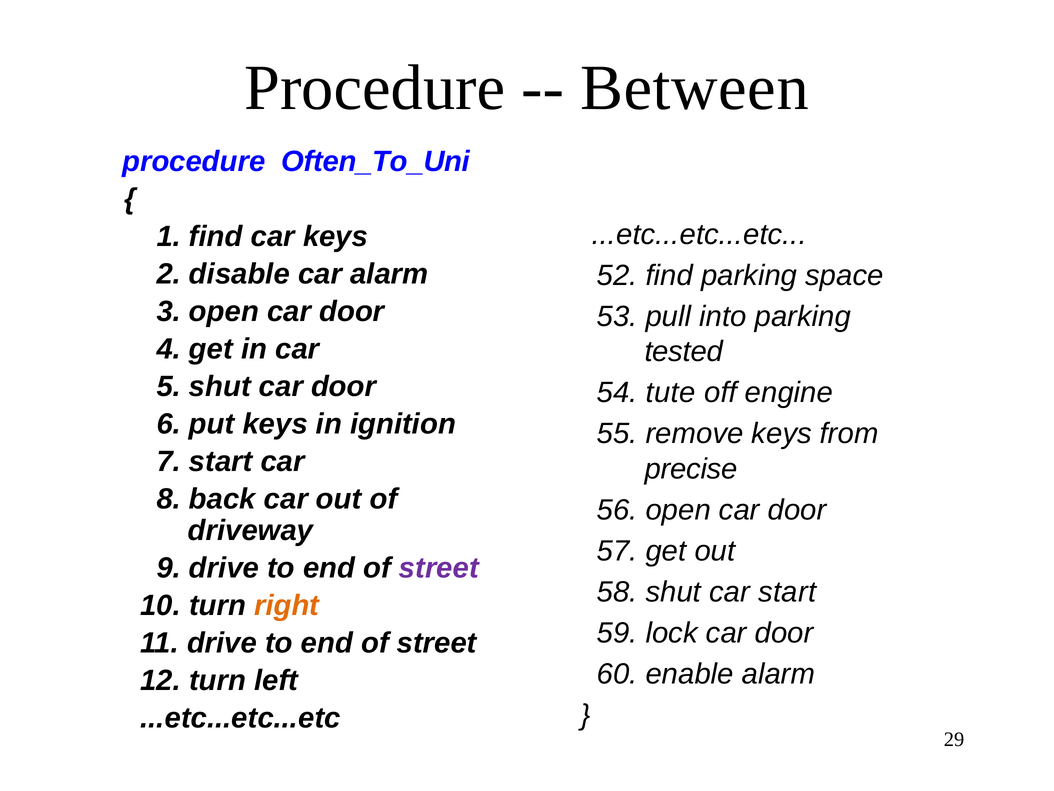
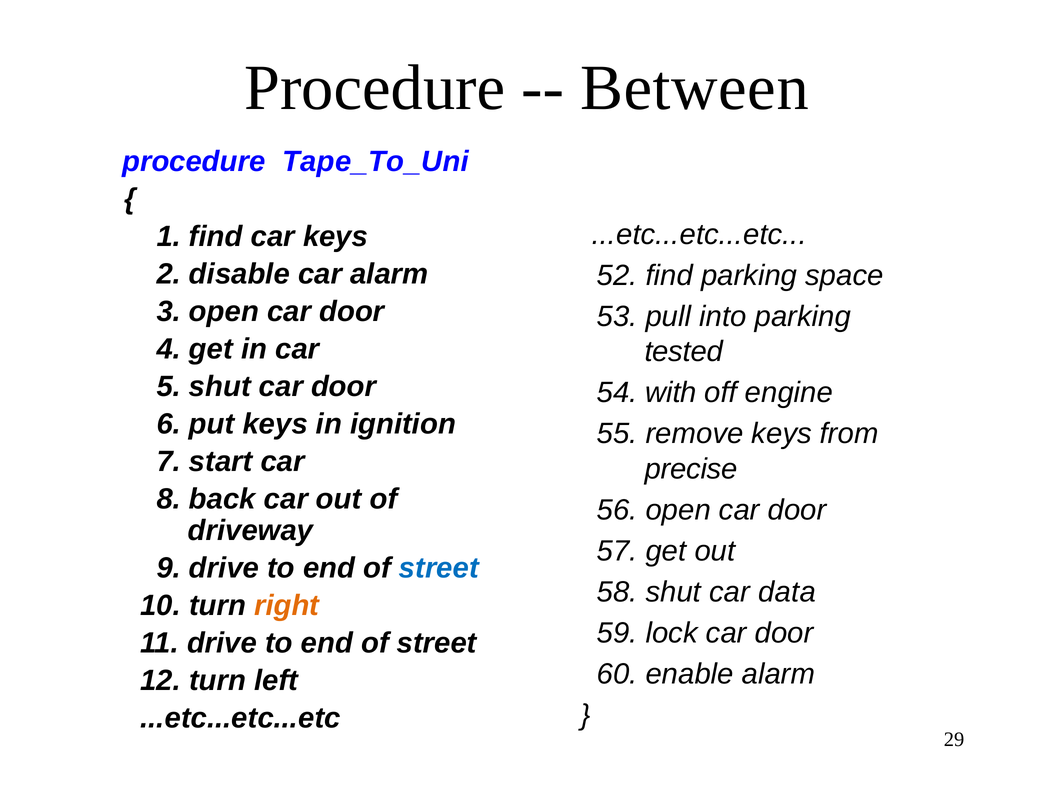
Often_To_Uni: Often_To_Uni -> Tape_To_Uni
tute: tute -> with
street at (439, 568) colour: purple -> blue
car start: start -> data
